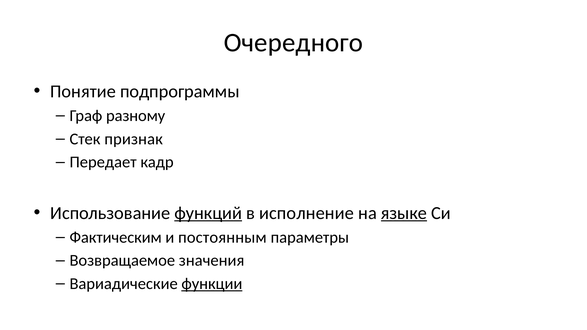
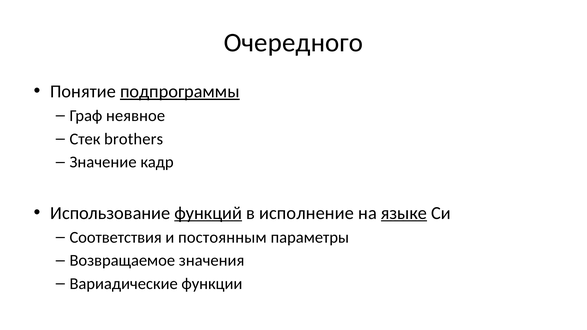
подпрограммы underline: none -> present
разному: разному -> неявное
признак: признак -> brothers
Передает: Передает -> Значение
Фактическим: Фактическим -> Соответствия
функции underline: present -> none
